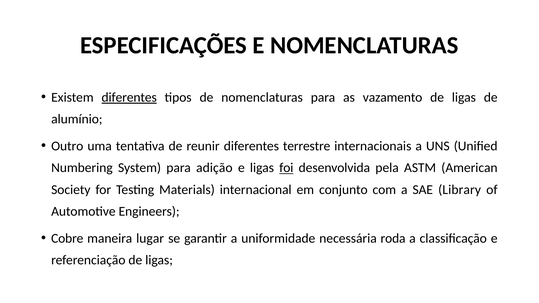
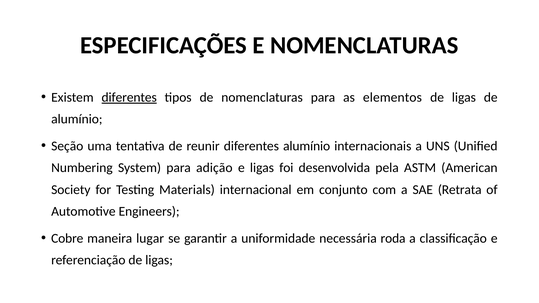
vazamento: vazamento -> elementos
Outro: Outro -> Seção
diferentes terrestre: terrestre -> alumínio
foi underline: present -> none
Library: Library -> Retrata
